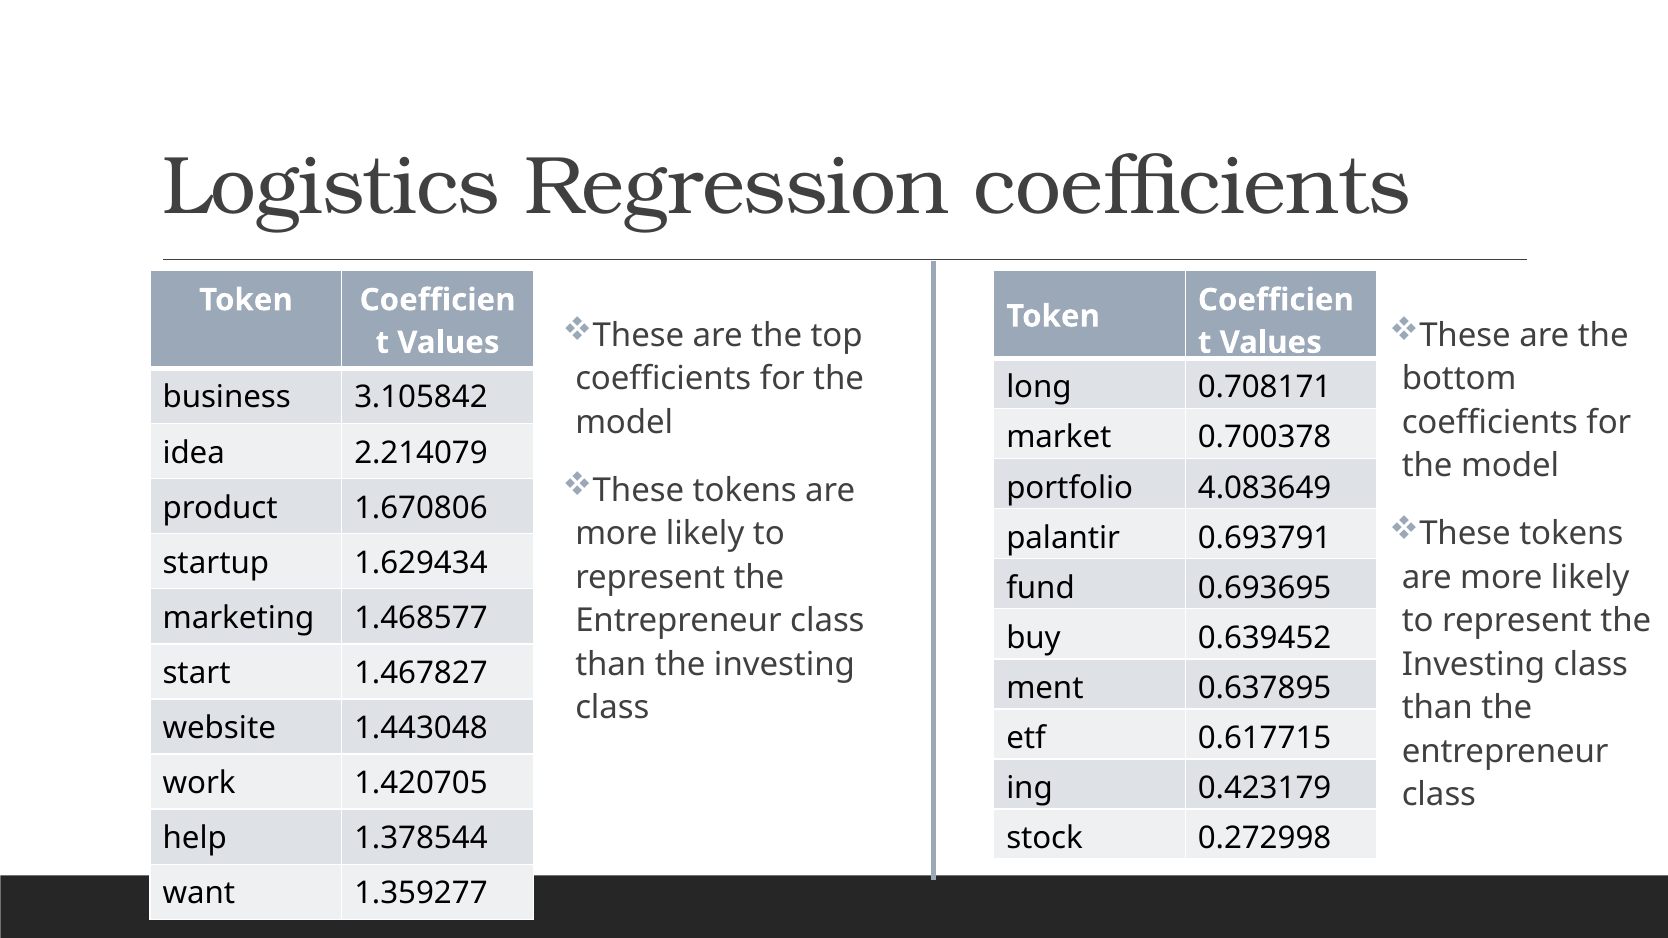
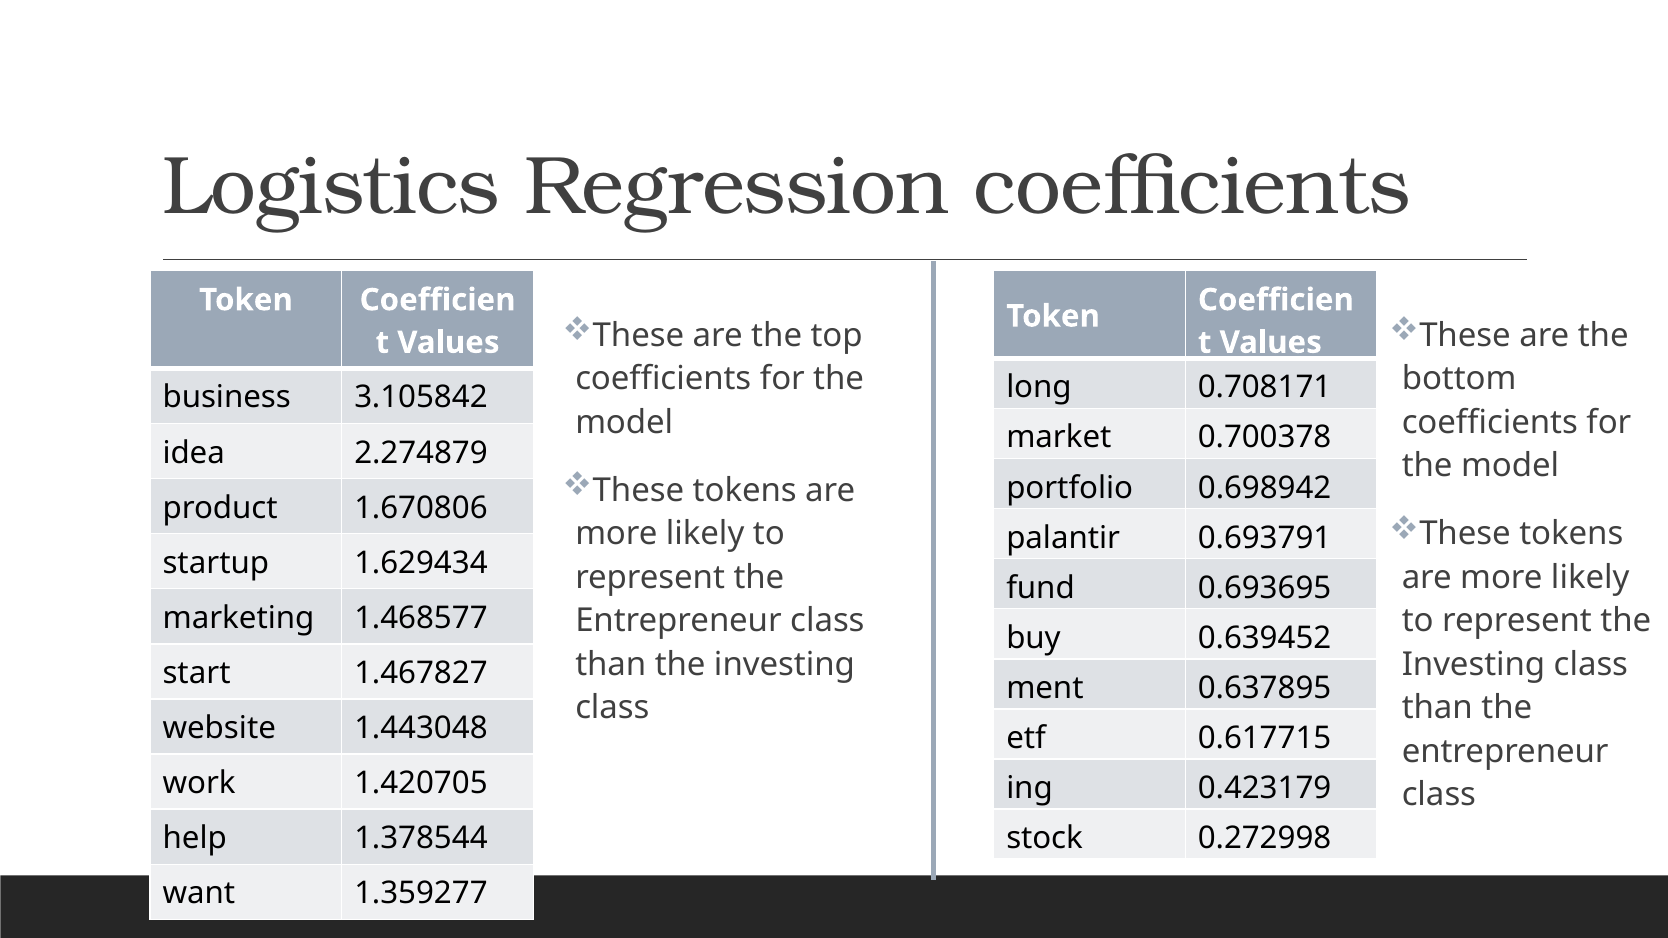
2.214079: 2.214079 -> 2.274879
4.083649: 4.083649 -> 0.698942
